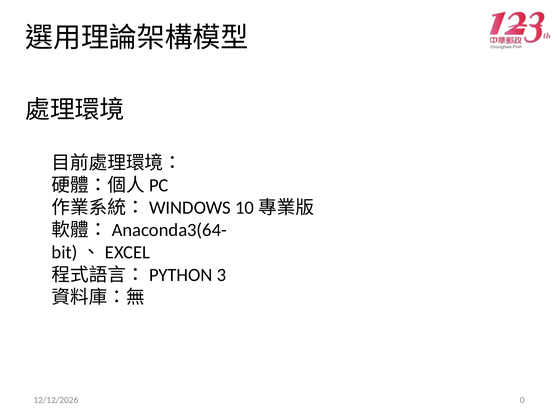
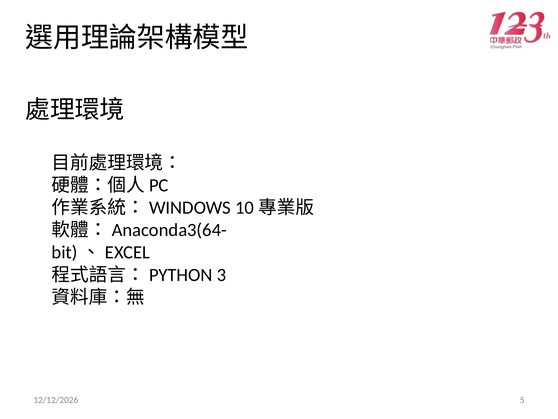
0: 0 -> 5
